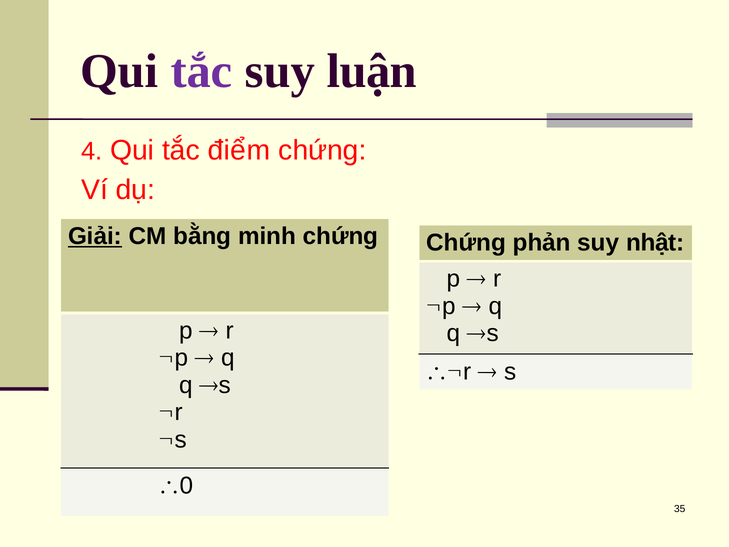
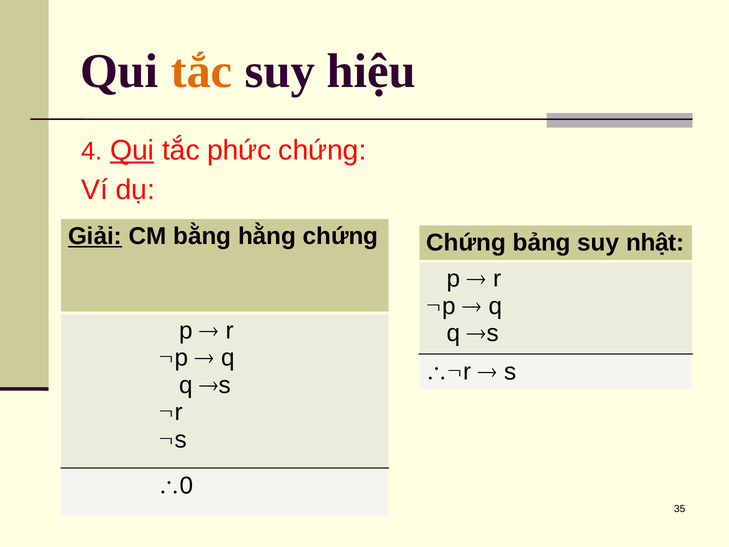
tắc at (202, 71) colour: purple -> orange
luận: luận -> hiệu
Qui at (132, 150) underline: none -> present
điểm: điểm -> phức
minh: minh -> hằng
phản: phản -> bảng
